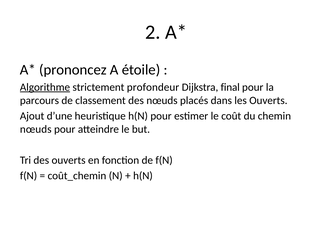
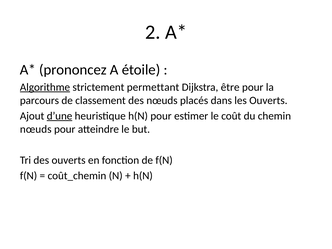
profondeur: profondeur -> permettant
final: final -> être
d’une underline: none -> present
